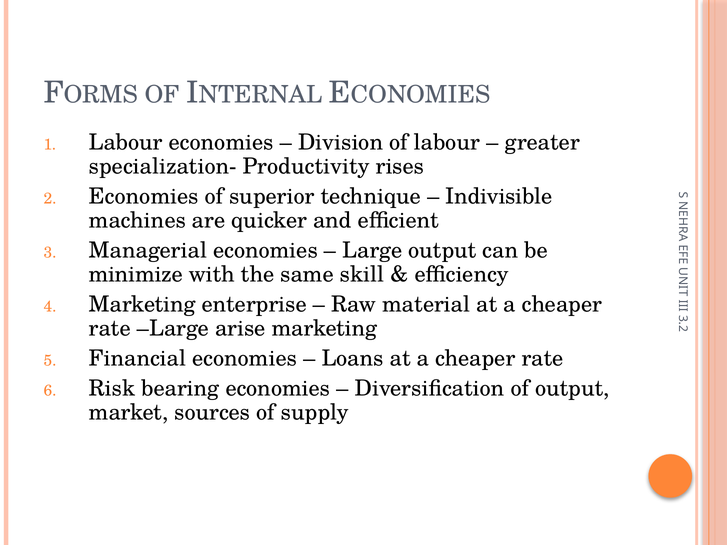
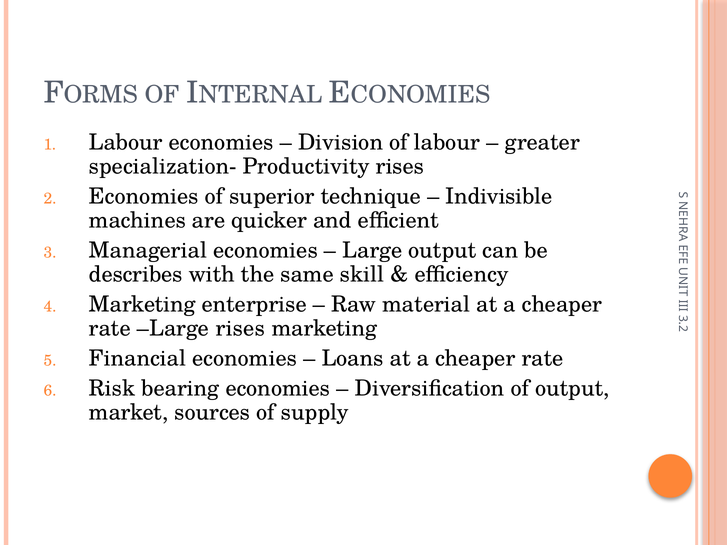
minimize: minimize -> describes
Large arise: arise -> rises
